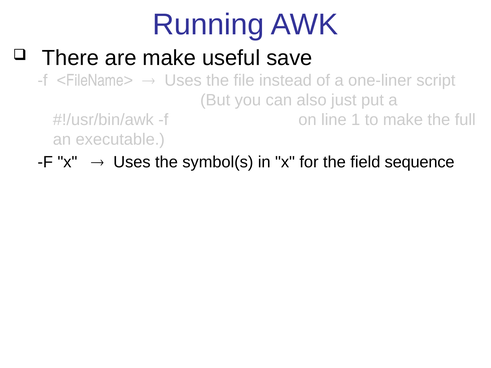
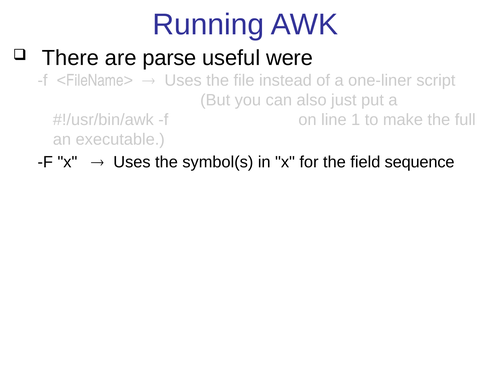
are make: make -> parse
save: save -> were
